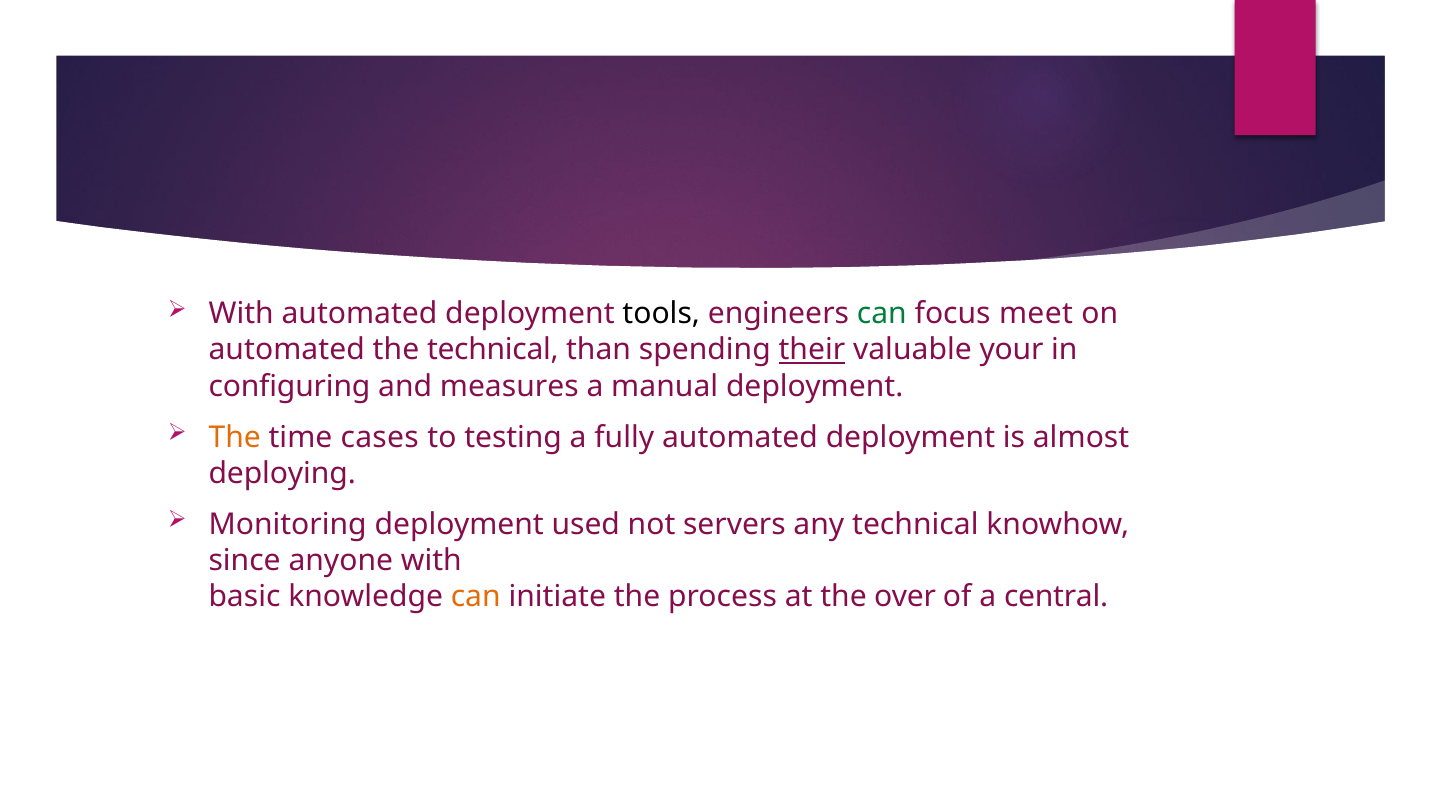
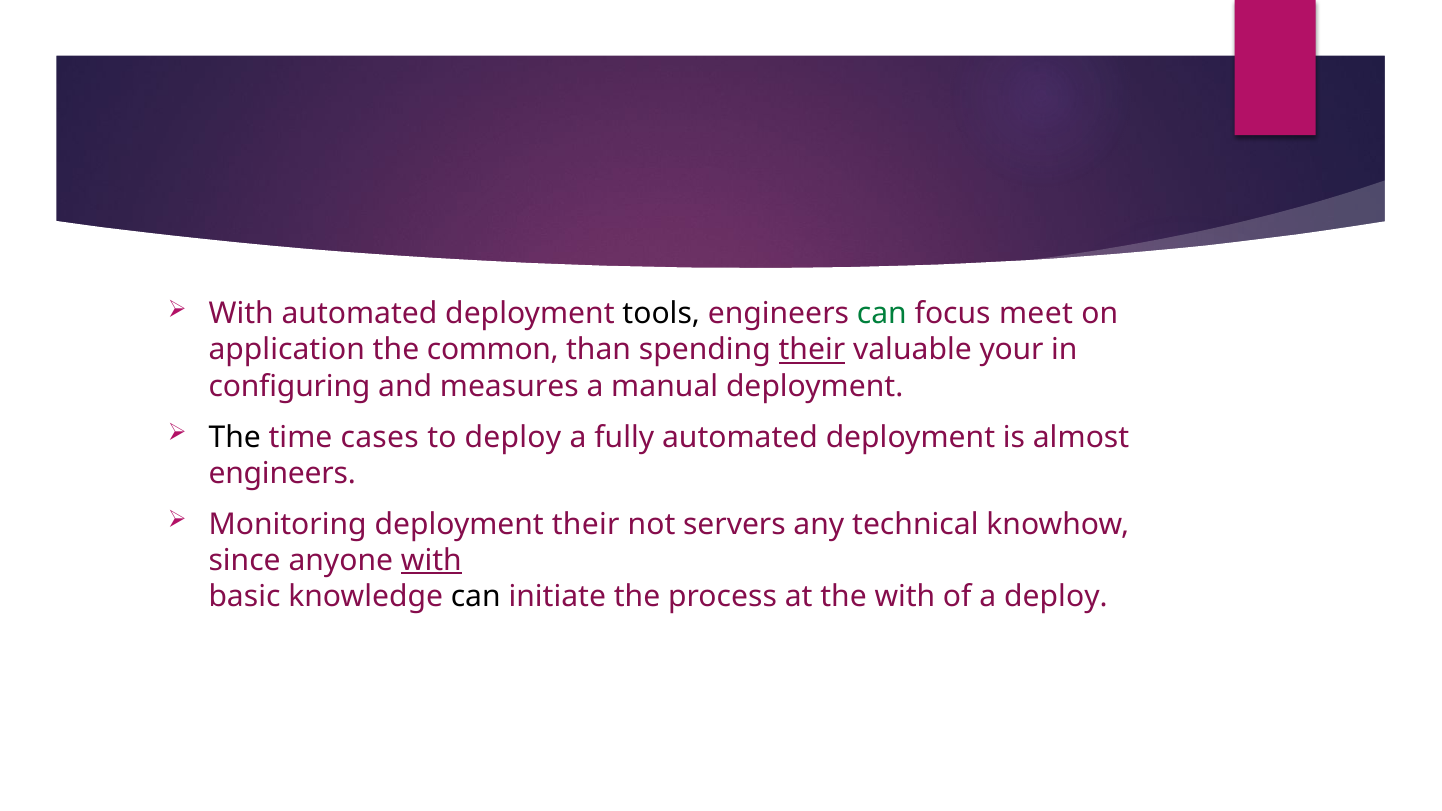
automated at (287, 350): automated -> application
the technical: technical -> common
The at (235, 437) colour: orange -> black
to testing: testing -> deploy
deploying at (282, 473): deploying -> engineers
deployment used: used -> their
with at (431, 560) underline: none -> present
can at (476, 597) colour: orange -> black
the over: over -> with
a central: central -> deploy
